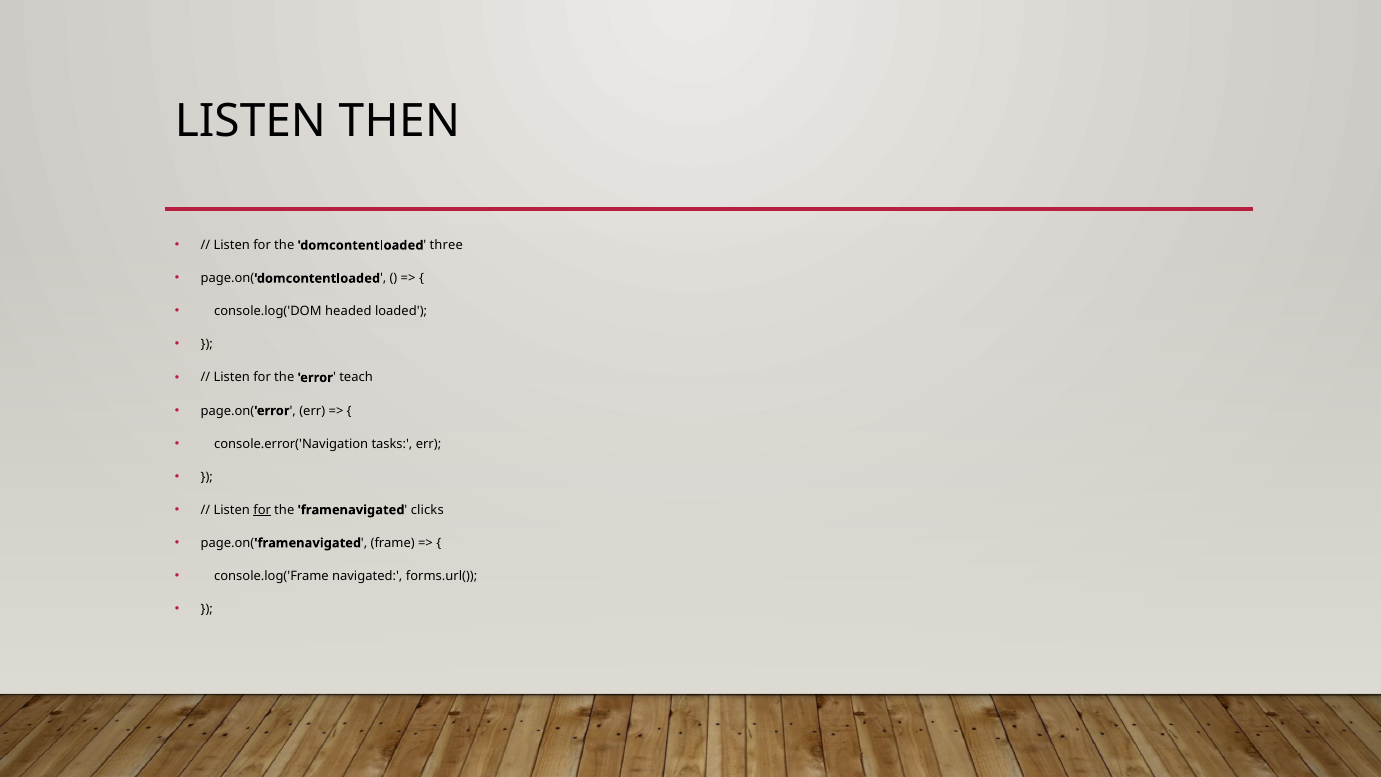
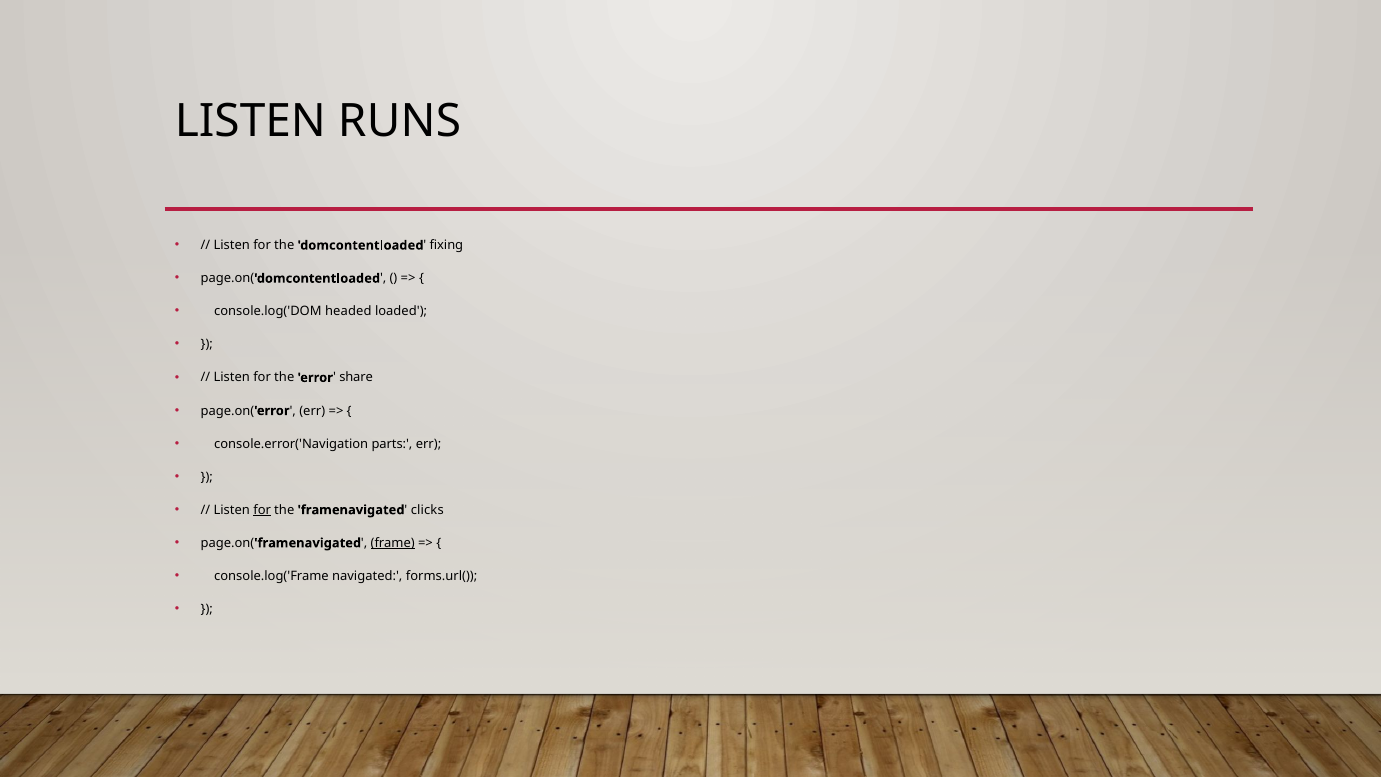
THEN: THEN -> RUNS
three: three -> fixing
teach: teach -> share
tasks: tasks -> parts
frame underline: none -> present
